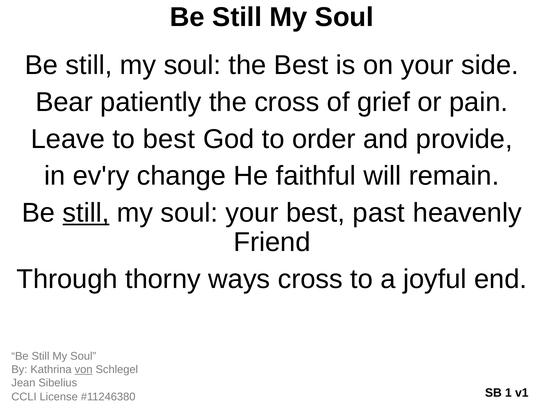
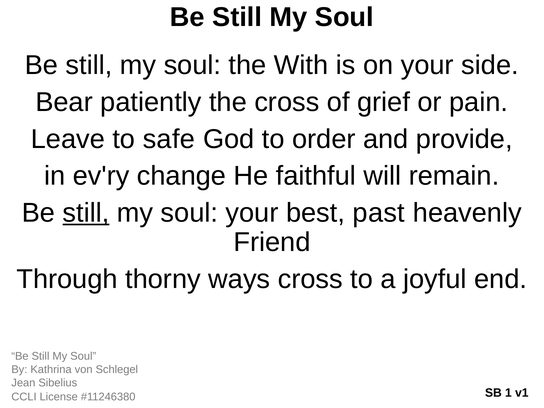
the Best: Best -> With
to best: best -> safe
von underline: present -> none
